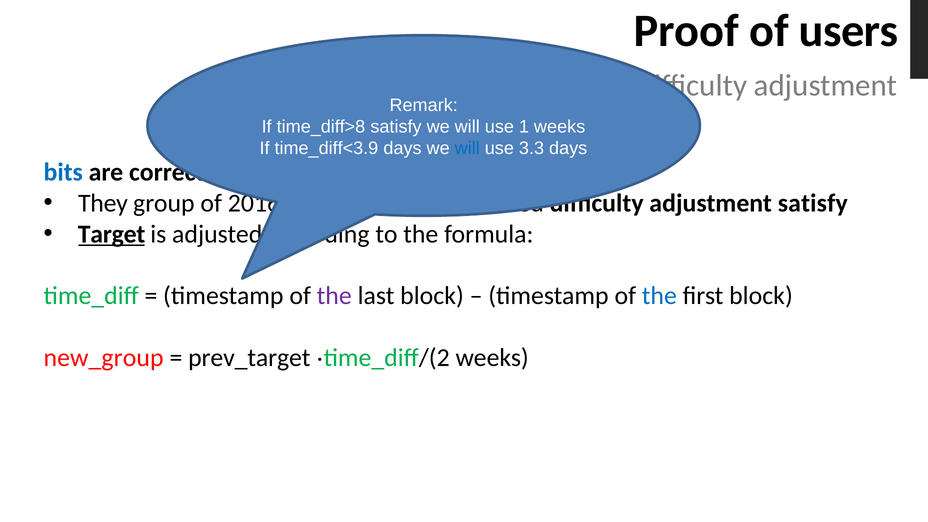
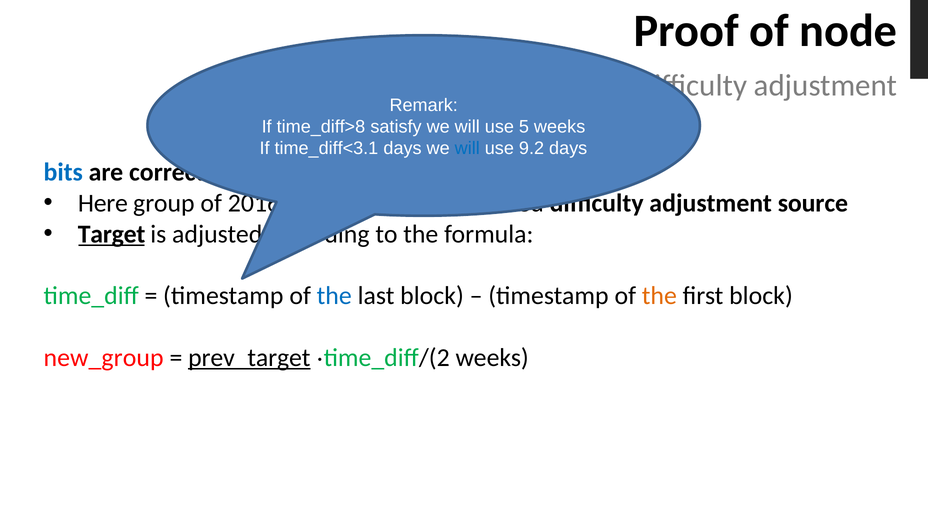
users: users -> node
1: 1 -> 5
time_diff<3.9: time_diff<3.9 -> time_diff<3.1
3.3: 3.3 -> 9.2
They: They -> Here
satisfy at (813, 203): satisfy -> source
the at (334, 296) colour: purple -> blue
the at (659, 296) colour: blue -> orange
prev_target underline: none -> present
